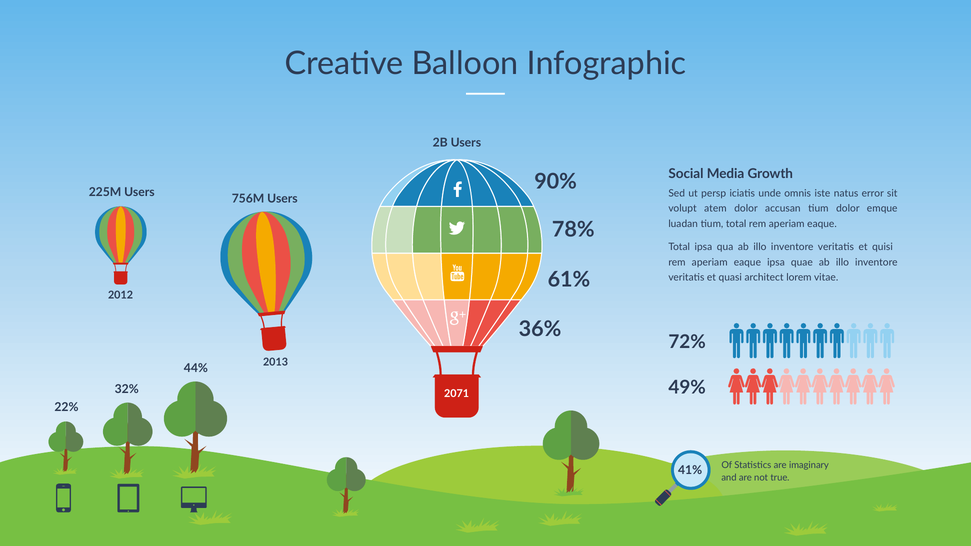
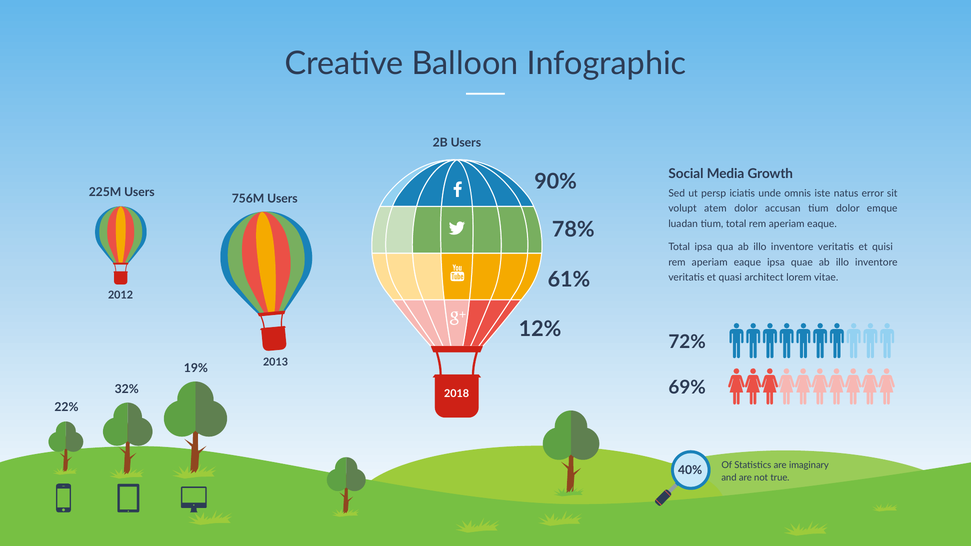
36%: 36% -> 12%
44%: 44% -> 19%
49%: 49% -> 69%
2071: 2071 -> 2018
41%: 41% -> 40%
